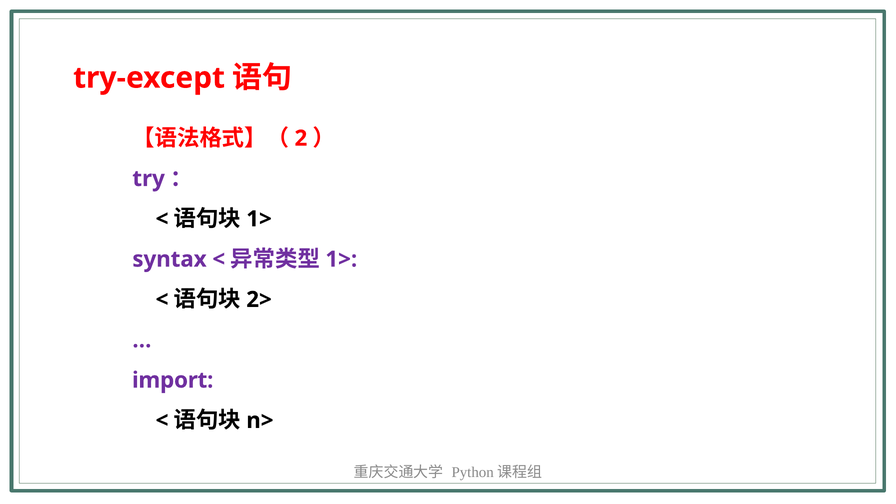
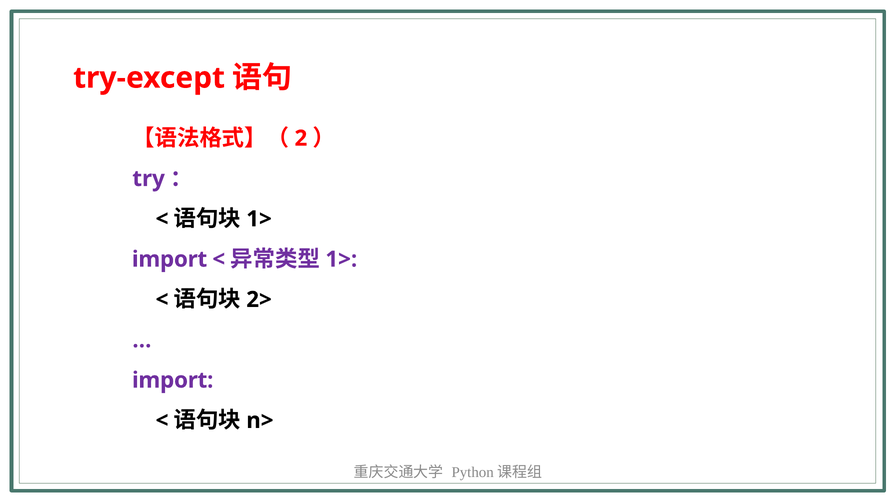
syntax at (169, 259): syntax -> import
